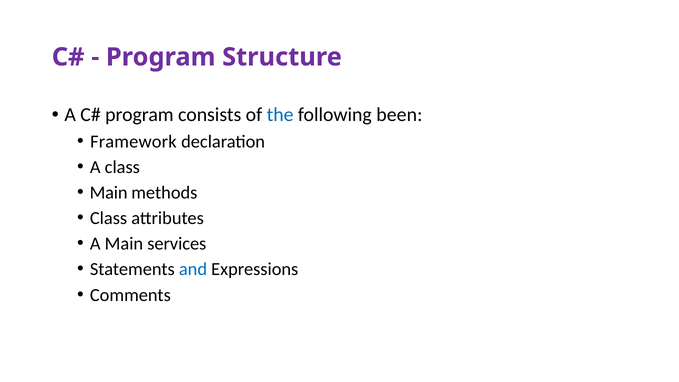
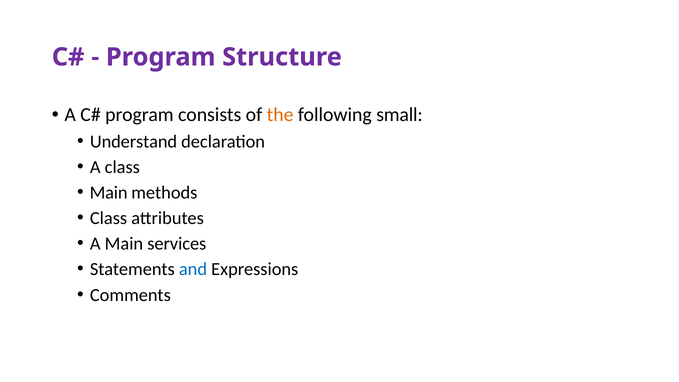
the colour: blue -> orange
been: been -> small
Framework: Framework -> Understand
